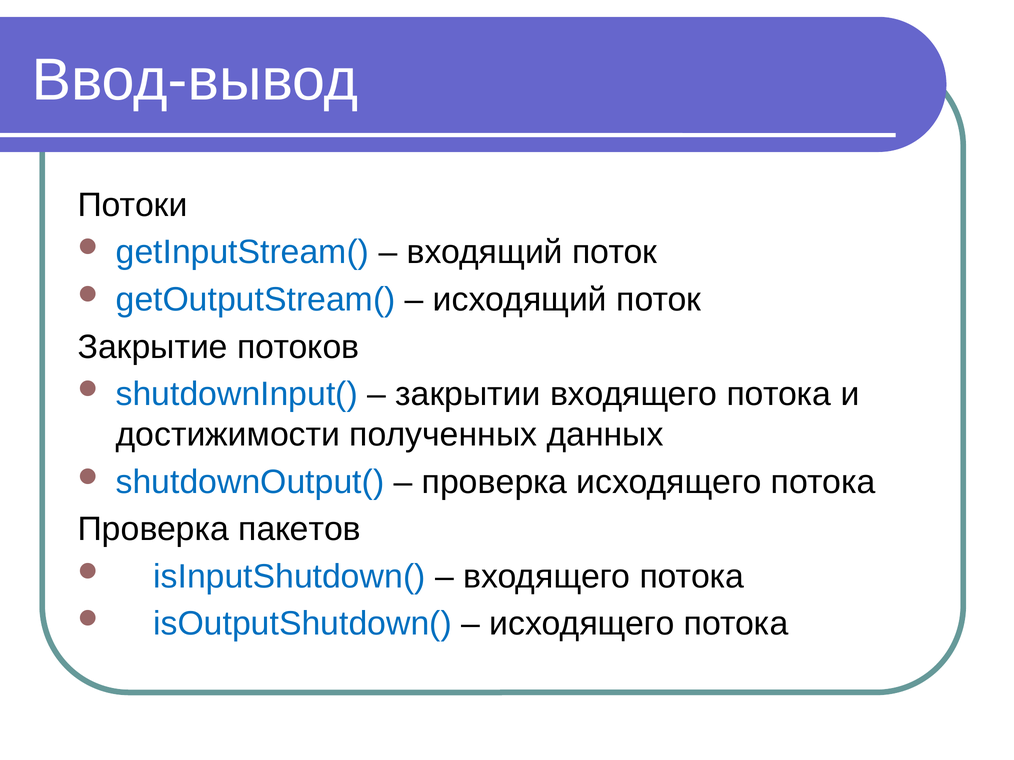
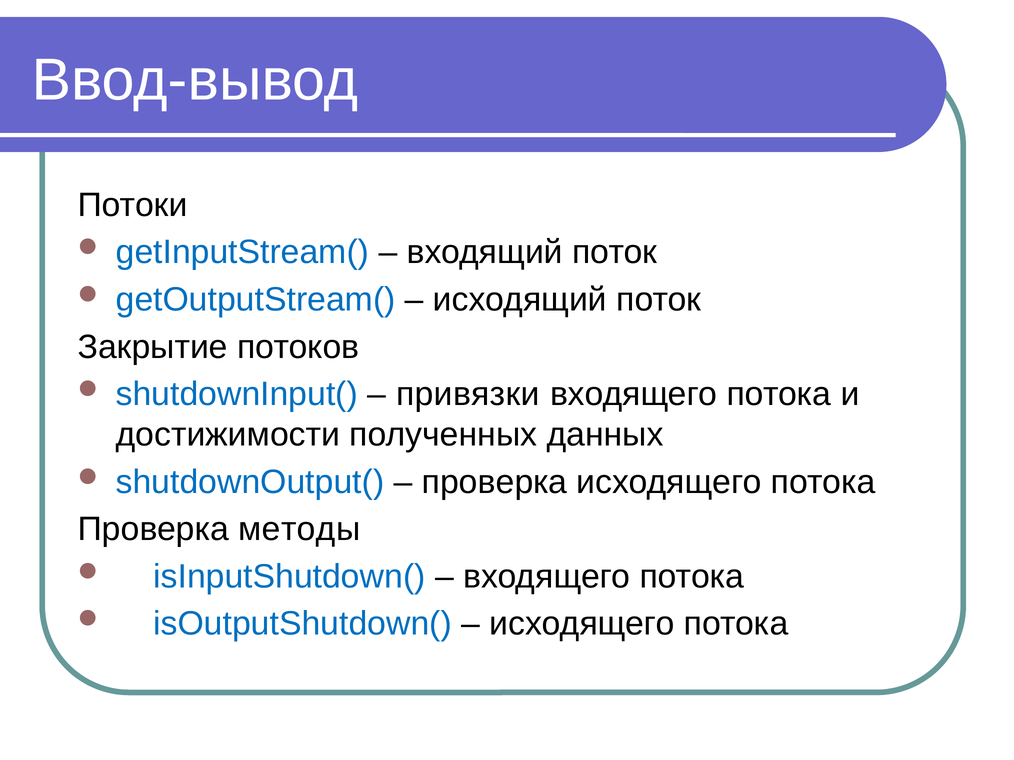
закрытии: закрытии -> привязки
пакетов: пакетов -> методы
